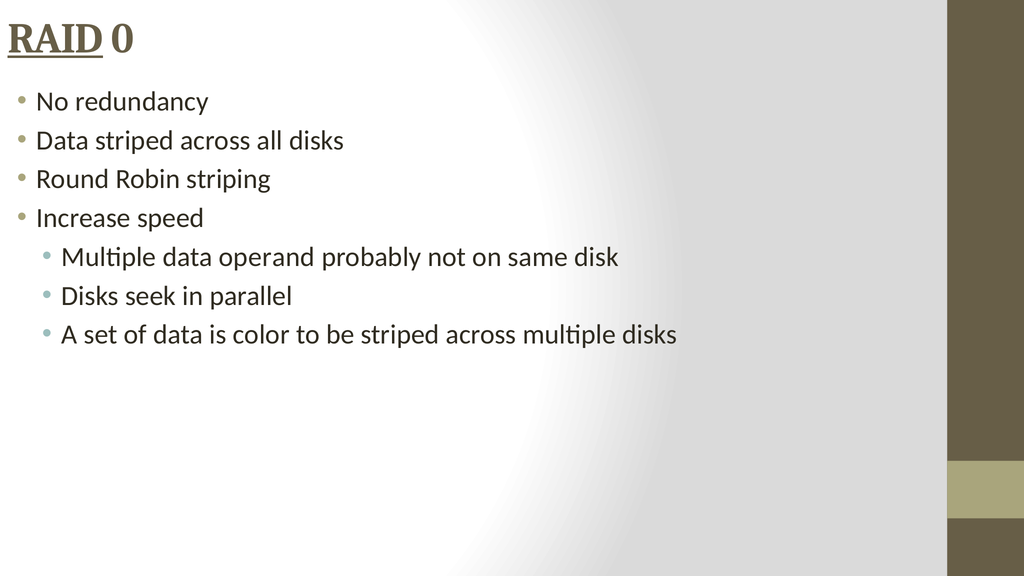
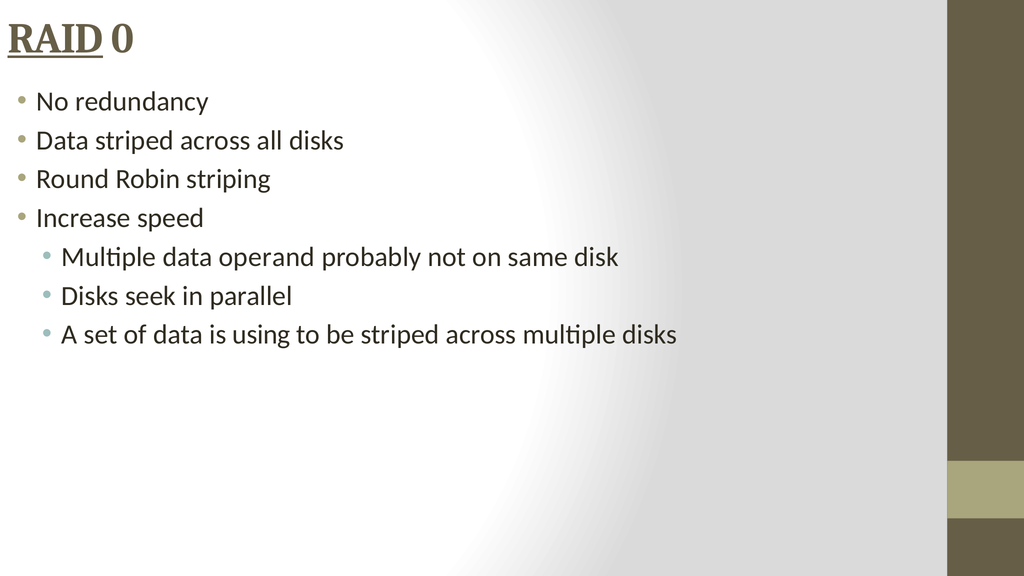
color: color -> using
